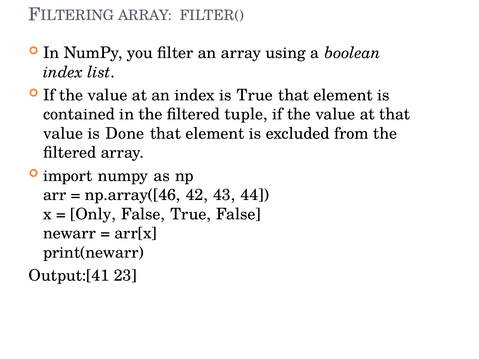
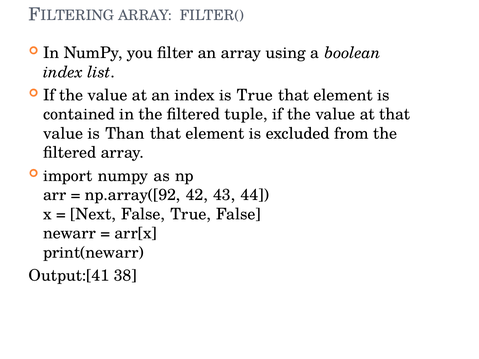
Done: Done -> Than
np.array([46: np.array([46 -> np.array([92
Only: Only -> Next
23: 23 -> 38
